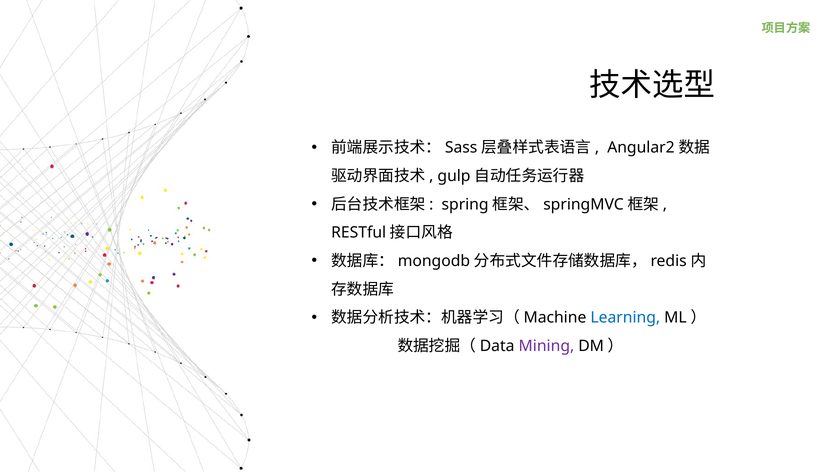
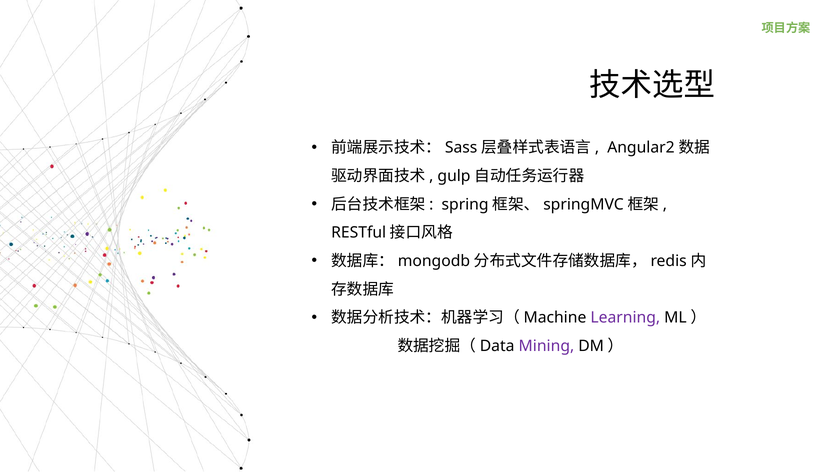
Learning colour: blue -> purple
